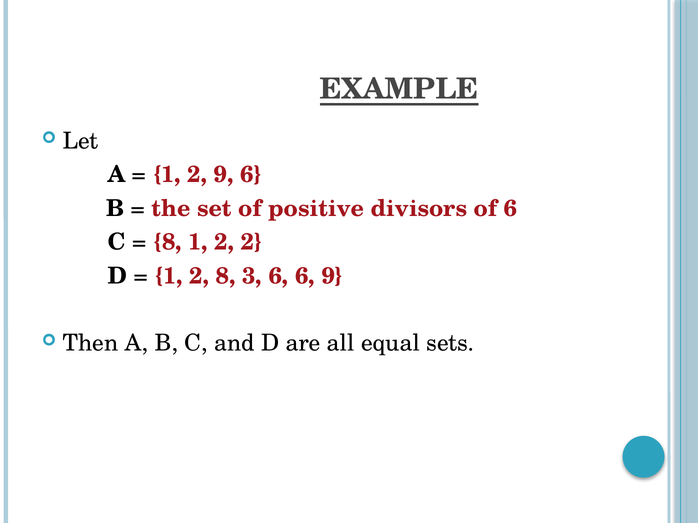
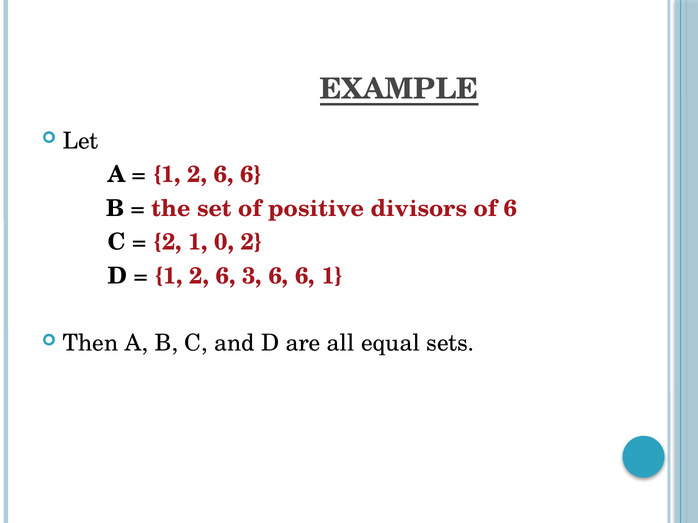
9 at (224, 175): 9 -> 6
8 at (167, 242): 8 -> 2
2 at (224, 242): 2 -> 0
8 at (226, 276): 8 -> 6
6 9: 9 -> 1
